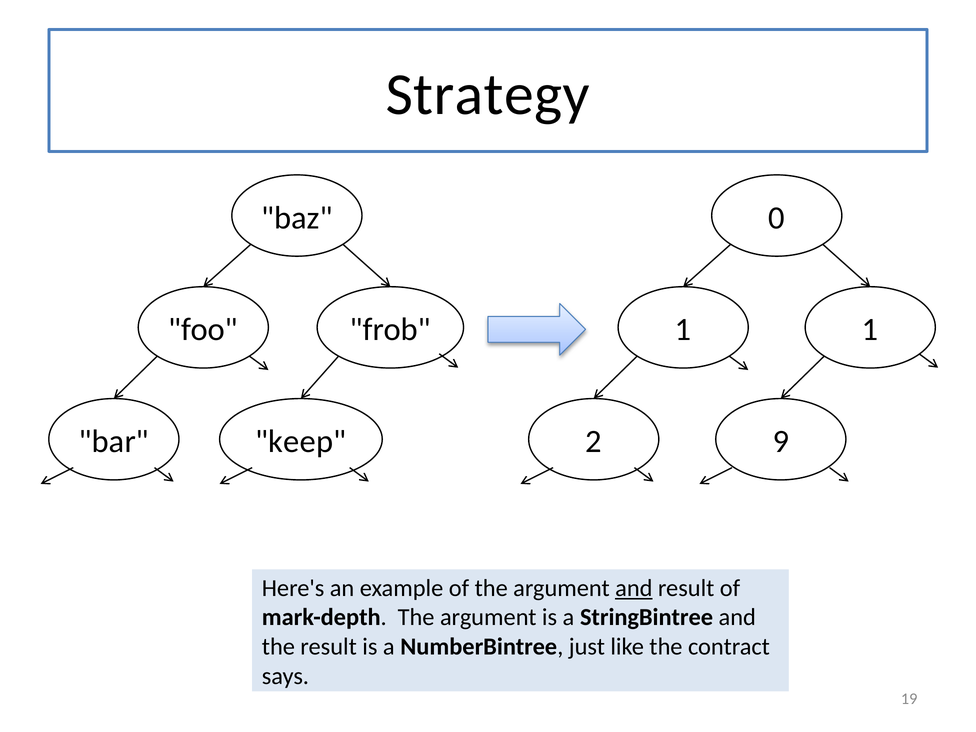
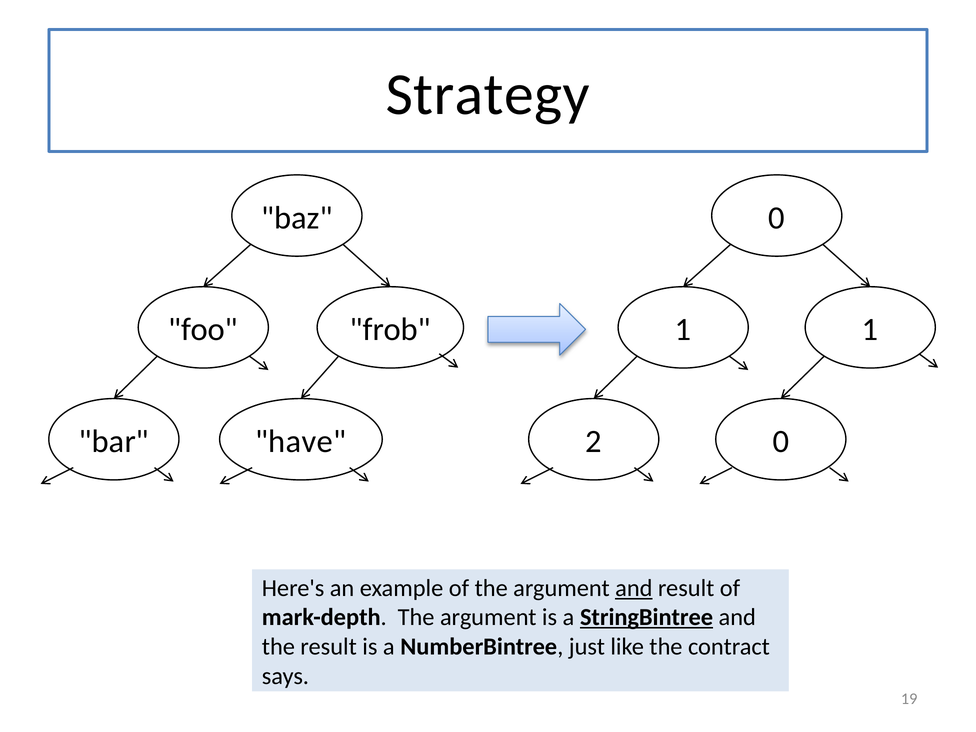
keep: keep -> have
2 9: 9 -> 0
StringBintree underline: none -> present
